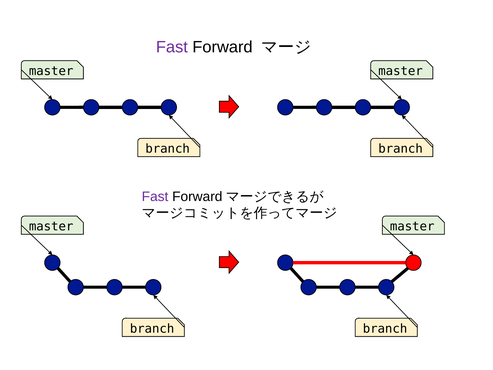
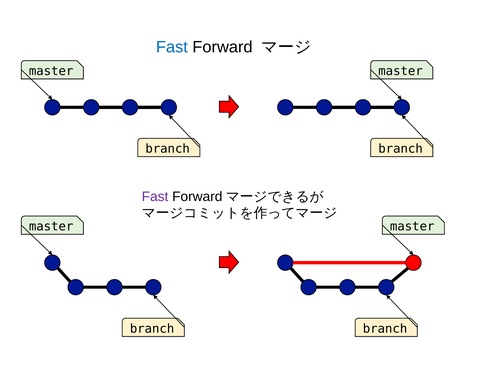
Fast at (172, 47) colour: purple -> blue
